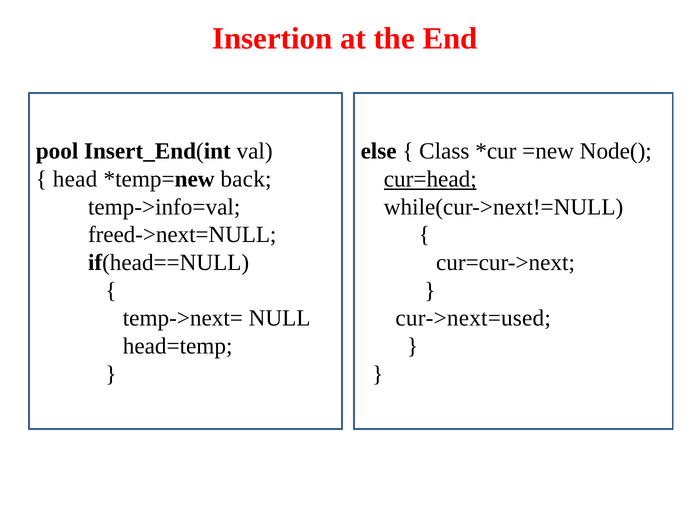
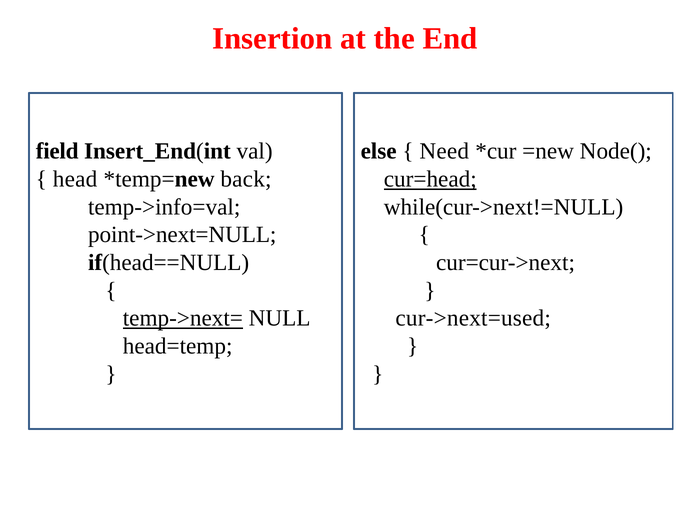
pool: pool -> field
Class: Class -> Need
freed->next=NULL: freed->next=NULL -> point->next=NULL
temp->next= underline: none -> present
